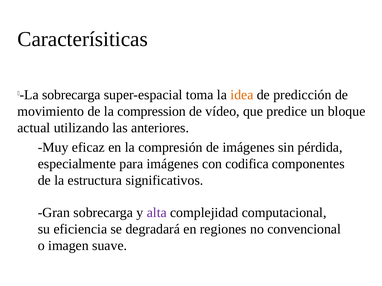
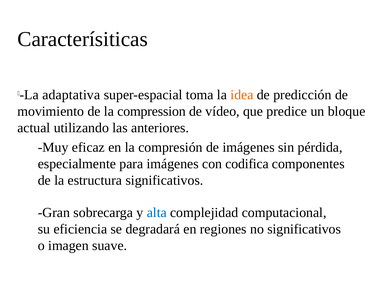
La sobrecarga: sobrecarga -> adaptativa
alta colour: purple -> blue
no convencional: convencional -> significativos
